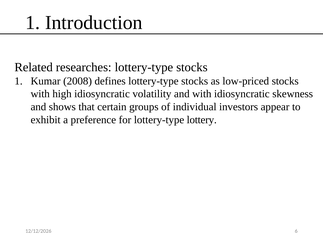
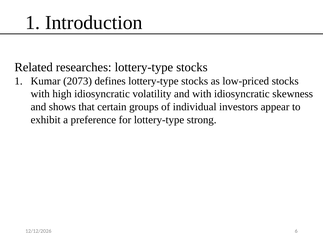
2008: 2008 -> 2073
lottery: lottery -> strong
